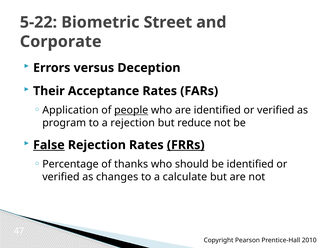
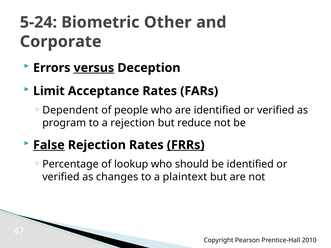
5-22: 5-22 -> 5-24
Street: Street -> Other
versus underline: none -> present
Their: Their -> Limit
Application: Application -> Dependent
people underline: present -> none
thanks: thanks -> lookup
calculate: calculate -> plaintext
